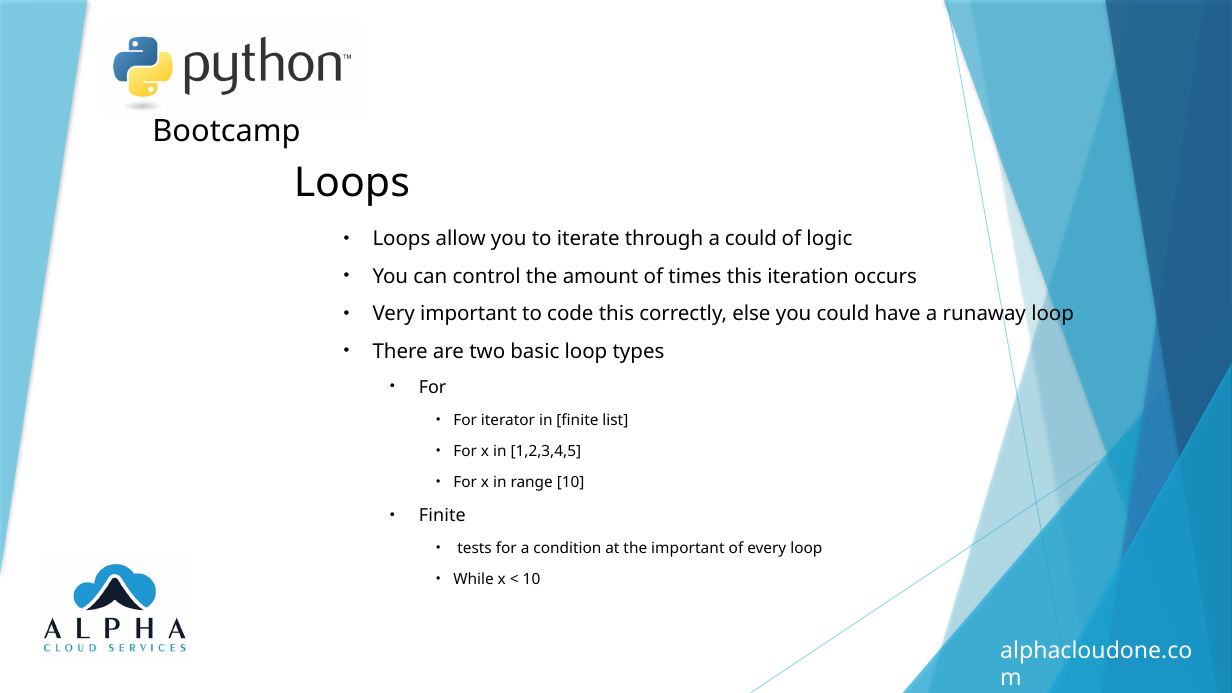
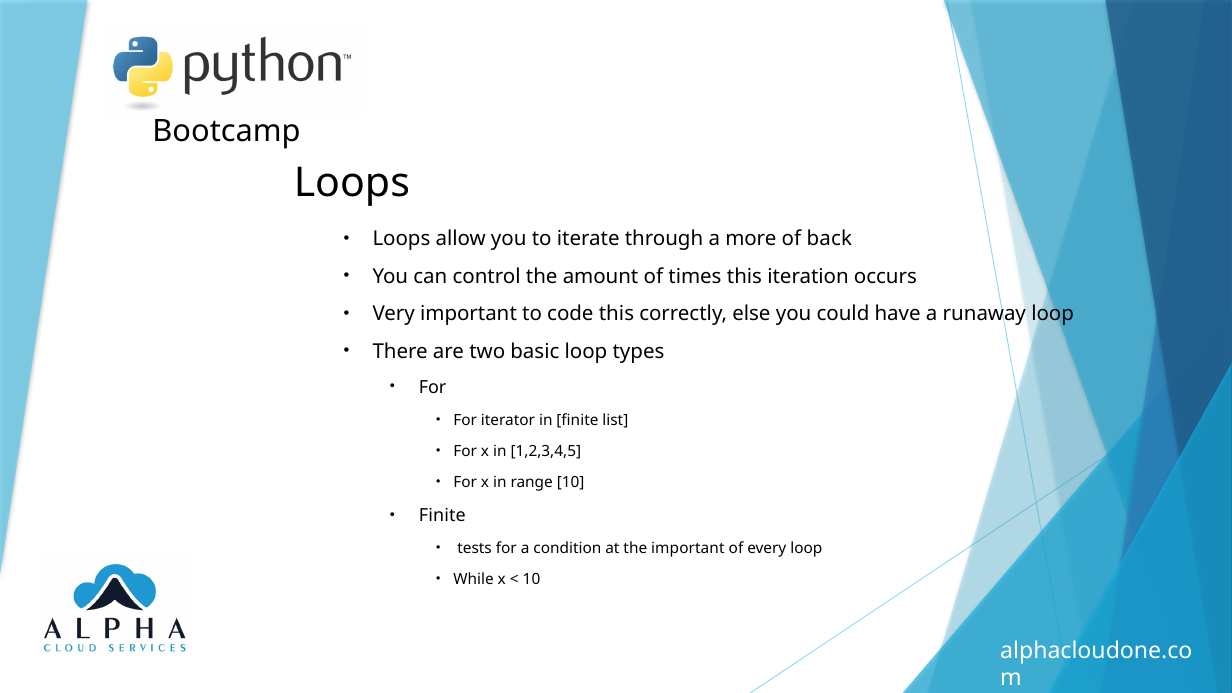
a could: could -> more
logic: logic -> back
